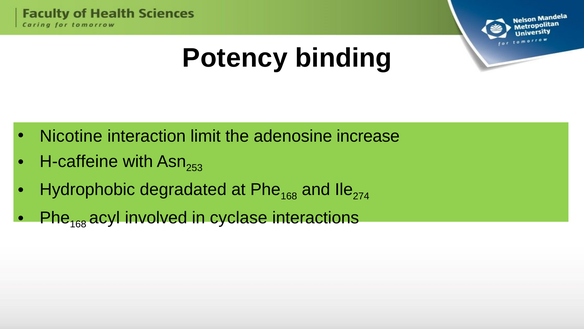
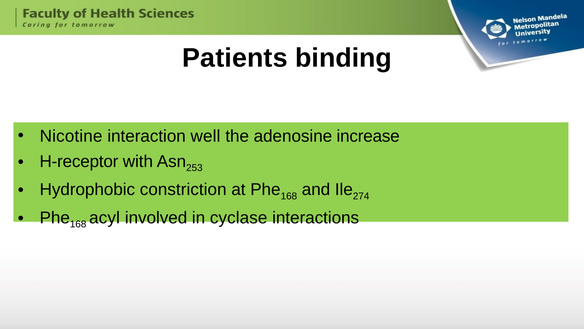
Potency: Potency -> Patients
limit: limit -> well
H-caffeine: H-caffeine -> H-receptor
degradated: degradated -> constriction
